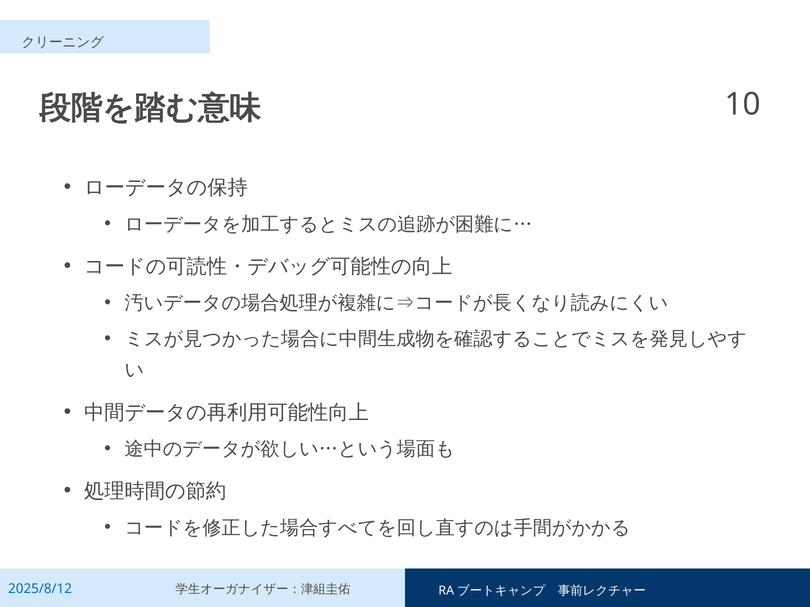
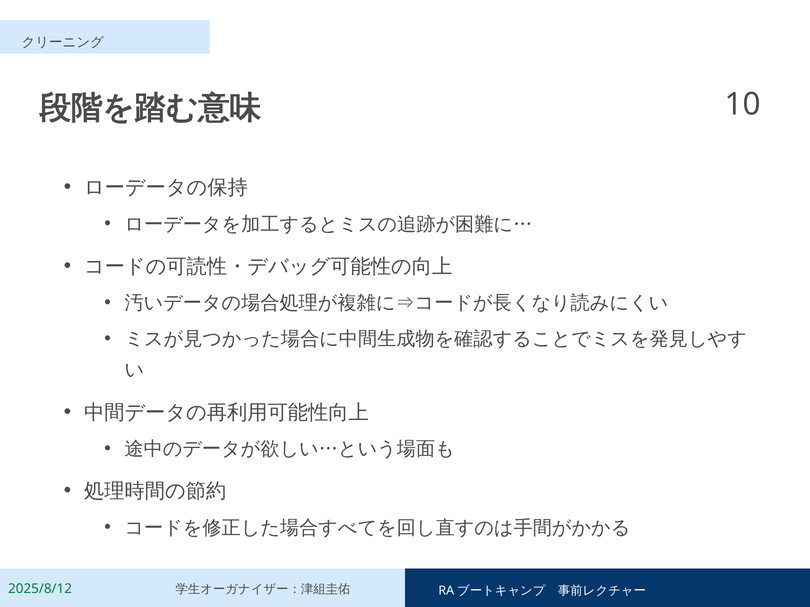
2025/8/12 colour: blue -> green
